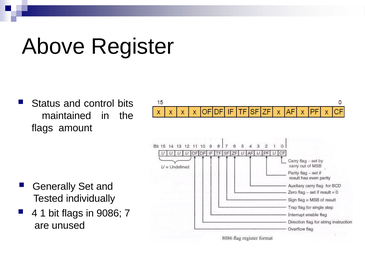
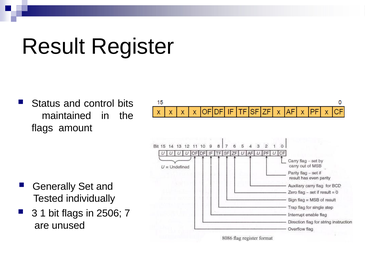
Above: Above -> Result
4: 4 -> 3
9086: 9086 -> 2506
